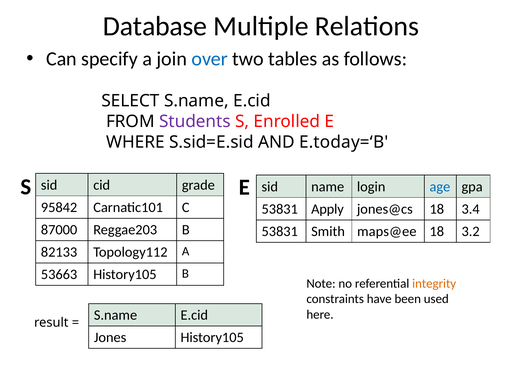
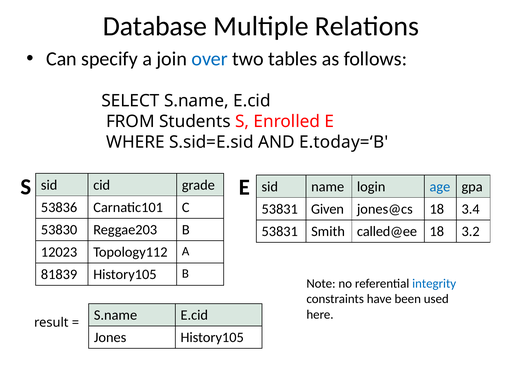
Students colour: purple -> black
95842: 95842 -> 53836
Apply: Apply -> Given
87000: 87000 -> 53830
maps@ee: maps@ee -> called@ee
82133: 82133 -> 12023
53663: 53663 -> 81839
integrity colour: orange -> blue
